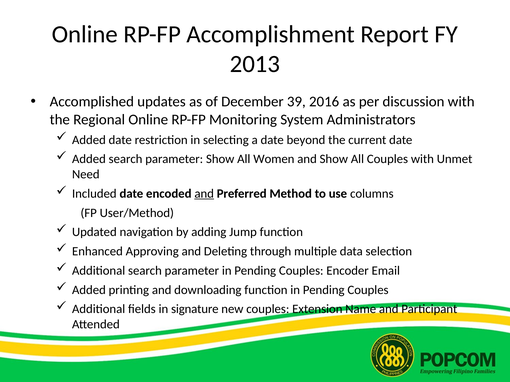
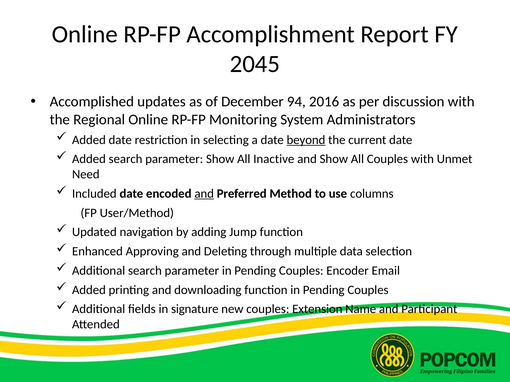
2013: 2013 -> 2045
39: 39 -> 94
beyond underline: none -> present
Women: Women -> Inactive
